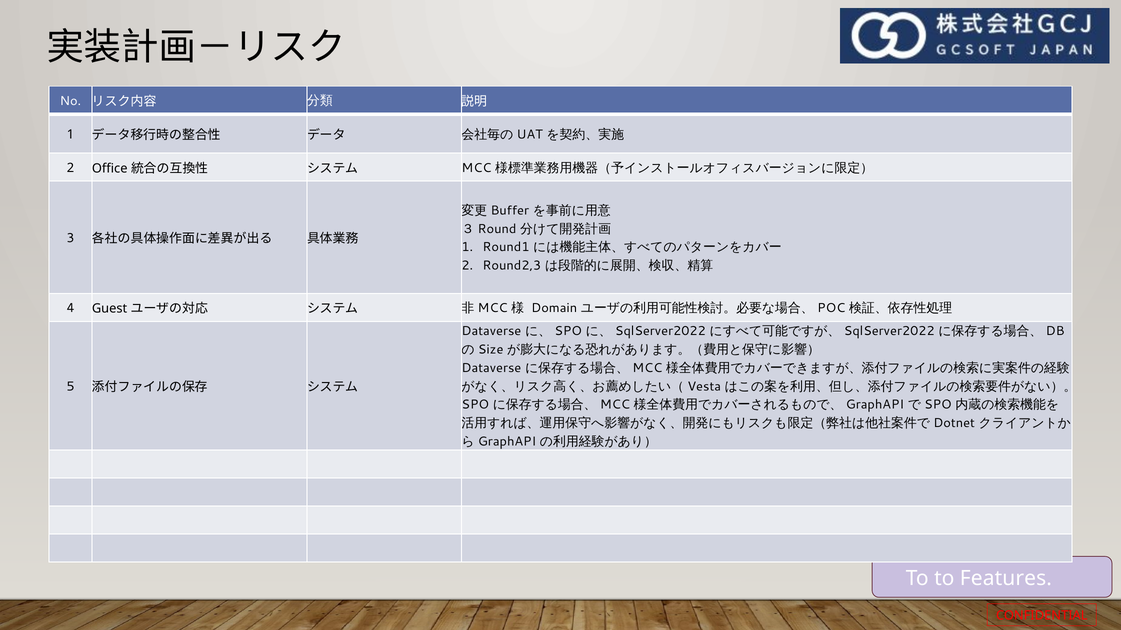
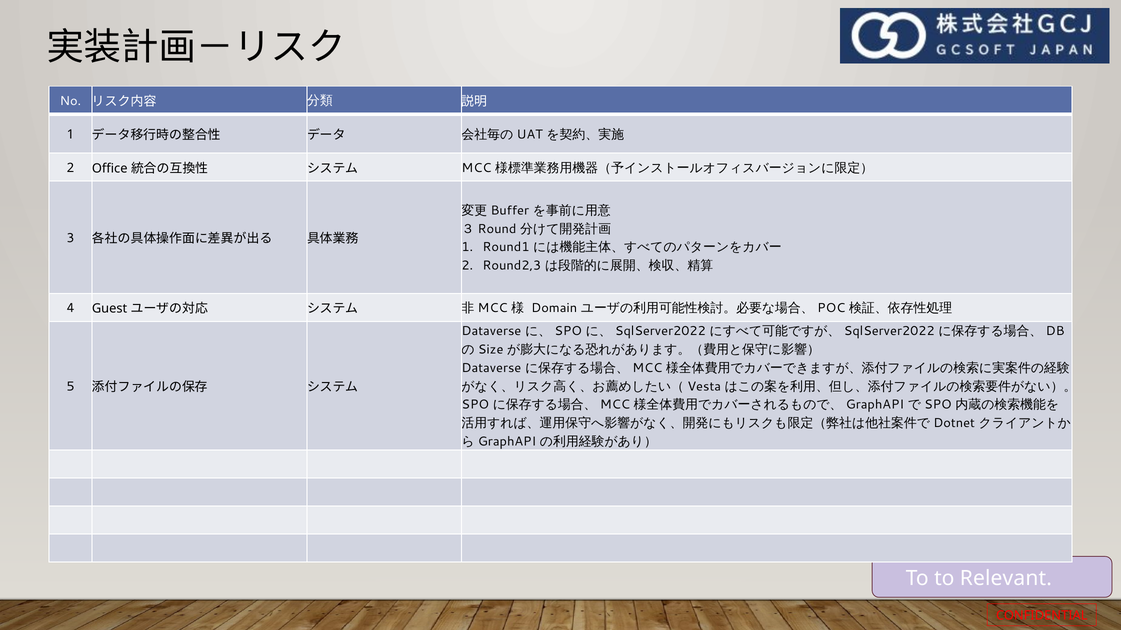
Features: Features -> Relevant
